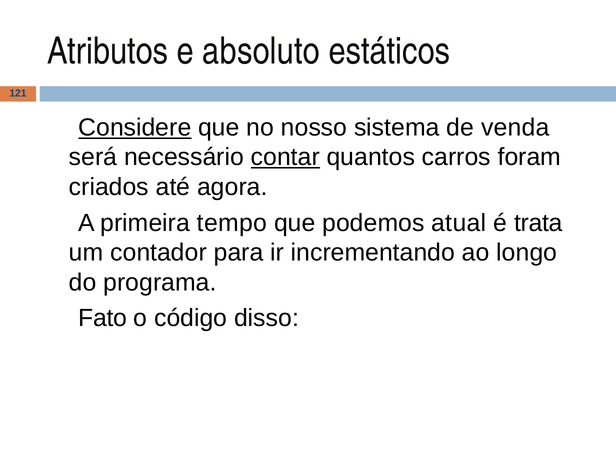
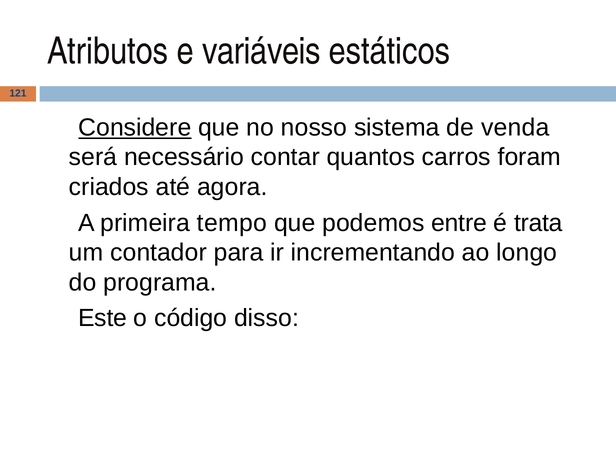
absoluto: absoluto -> variáveis
contar underline: present -> none
atual: atual -> entre
Fato: Fato -> Este
